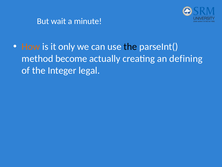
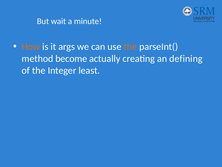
only: only -> args
the at (130, 47) colour: black -> orange
legal: legal -> least
